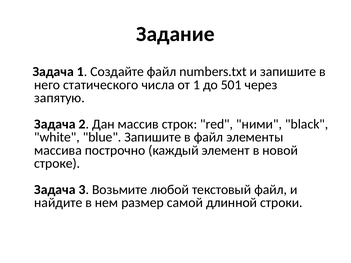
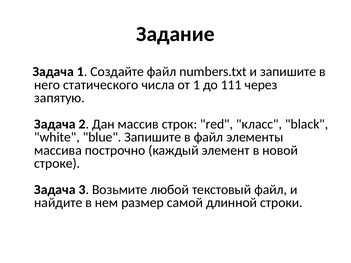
501: 501 -> 111
ними: ними -> класс
